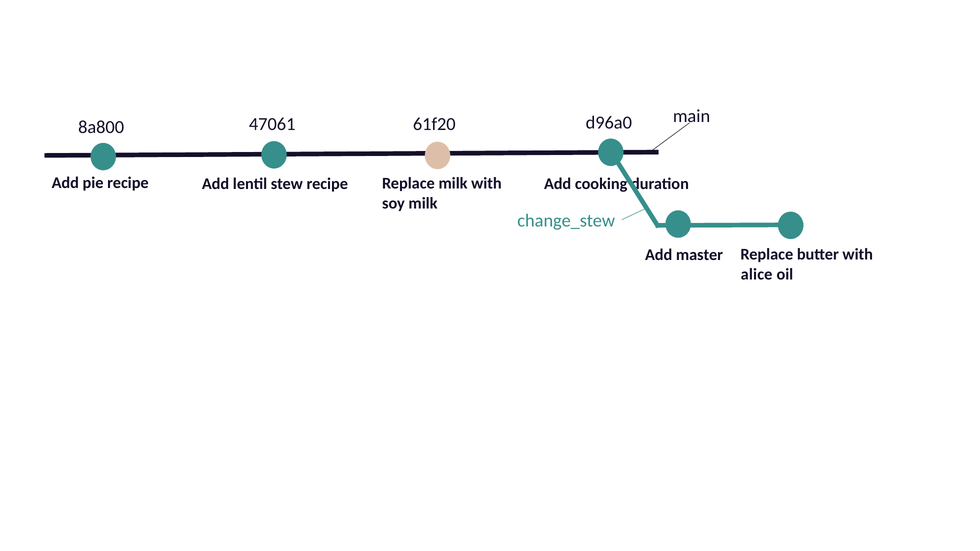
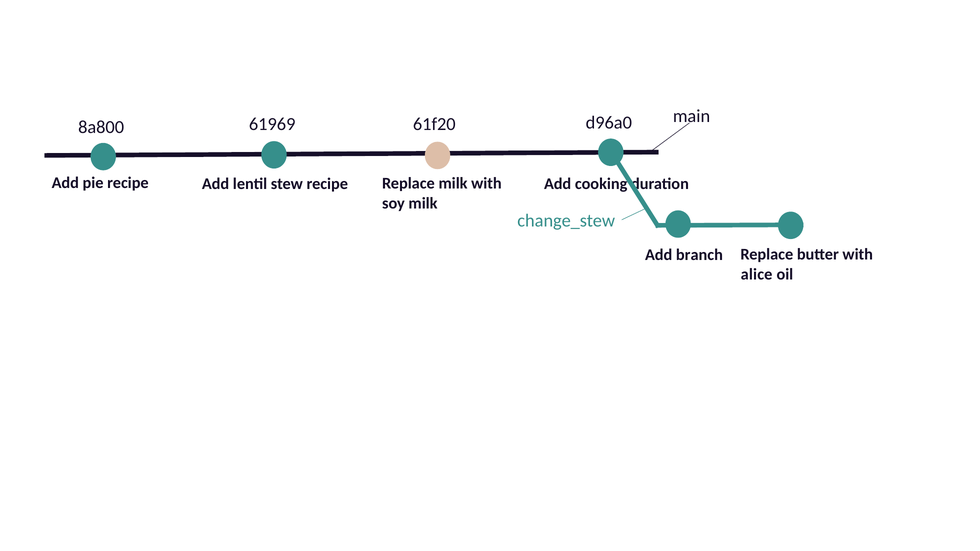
47061: 47061 -> 61969
master: master -> branch
